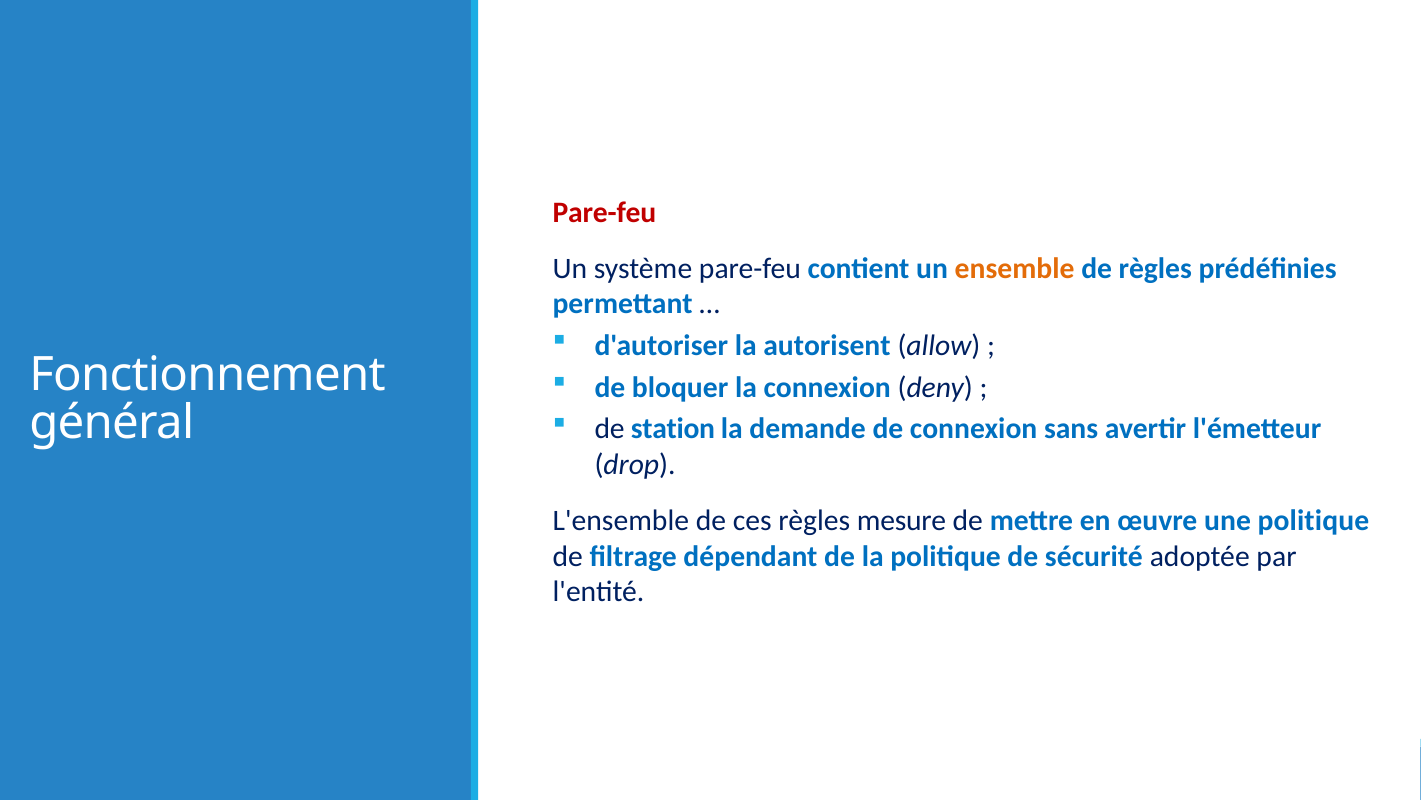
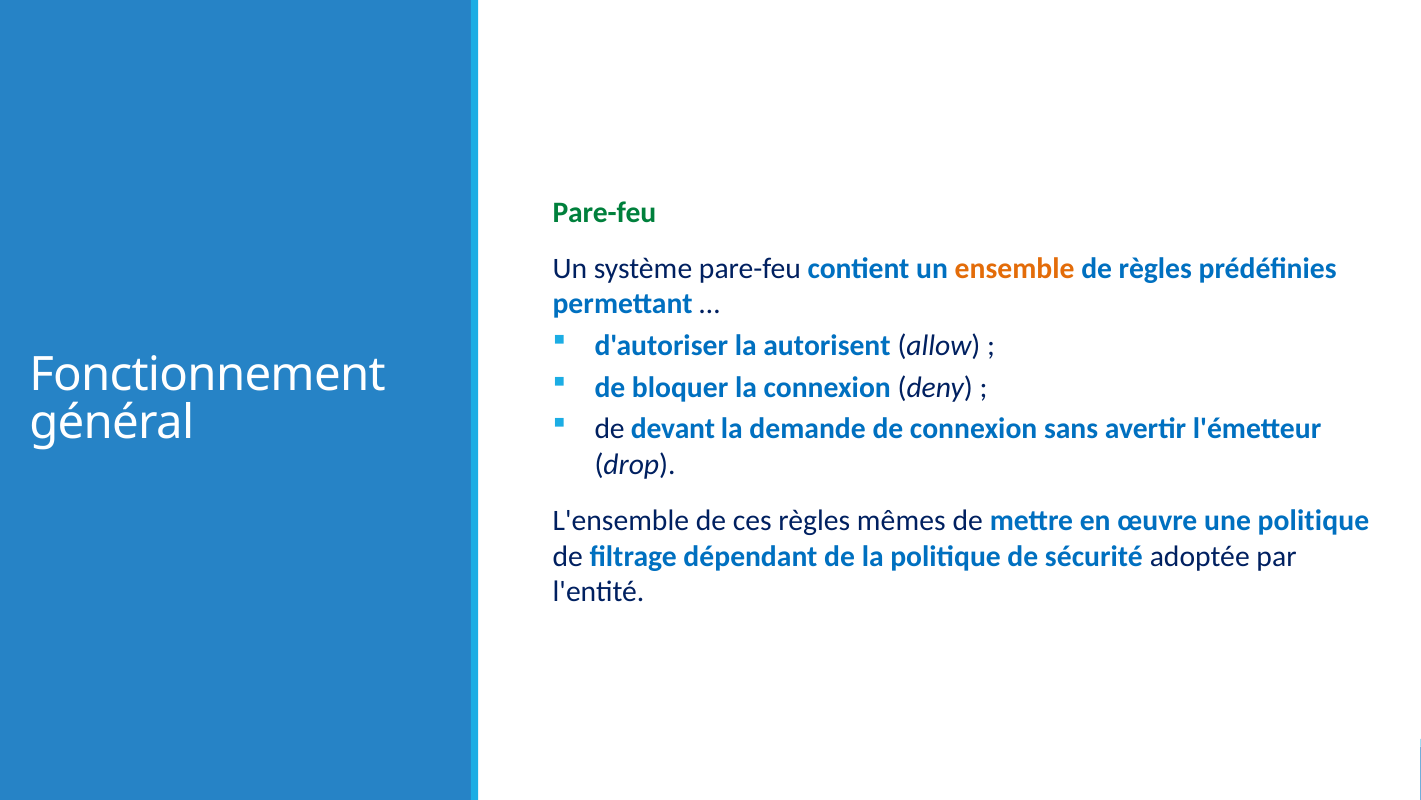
Pare-feu at (604, 212) colour: red -> green
station: station -> devant
mesure: mesure -> mêmes
